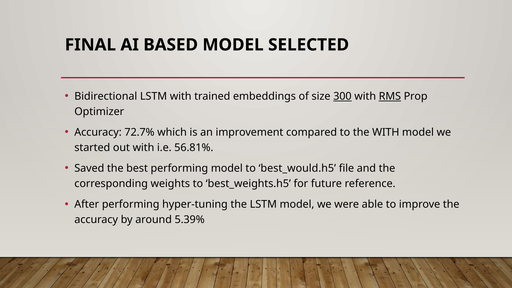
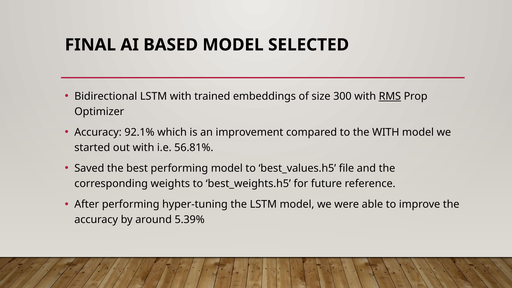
300 underline: present -> none
72.7%: 72.7% -> 92.1%
best_would.h5: best_would.h5 -> best_values.h5
